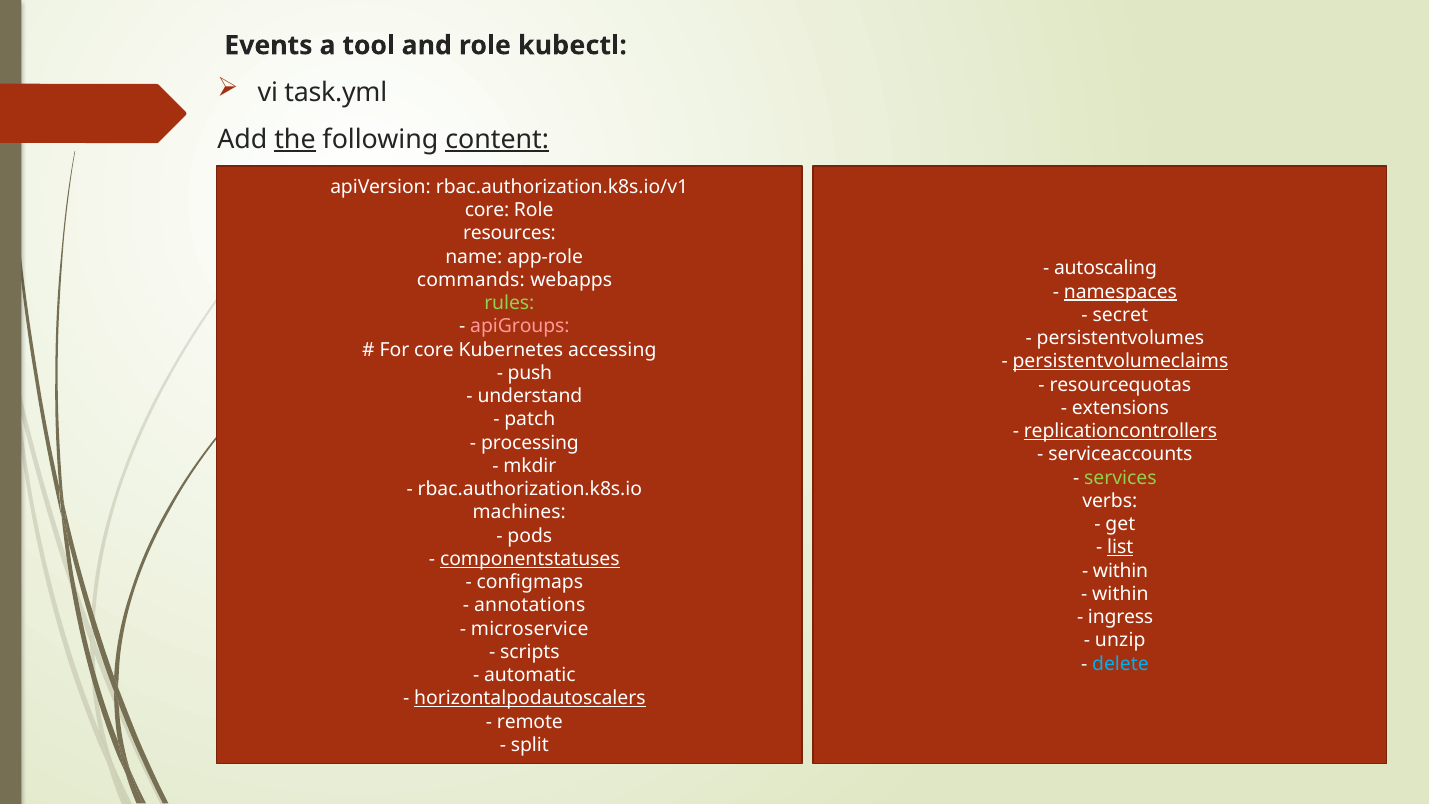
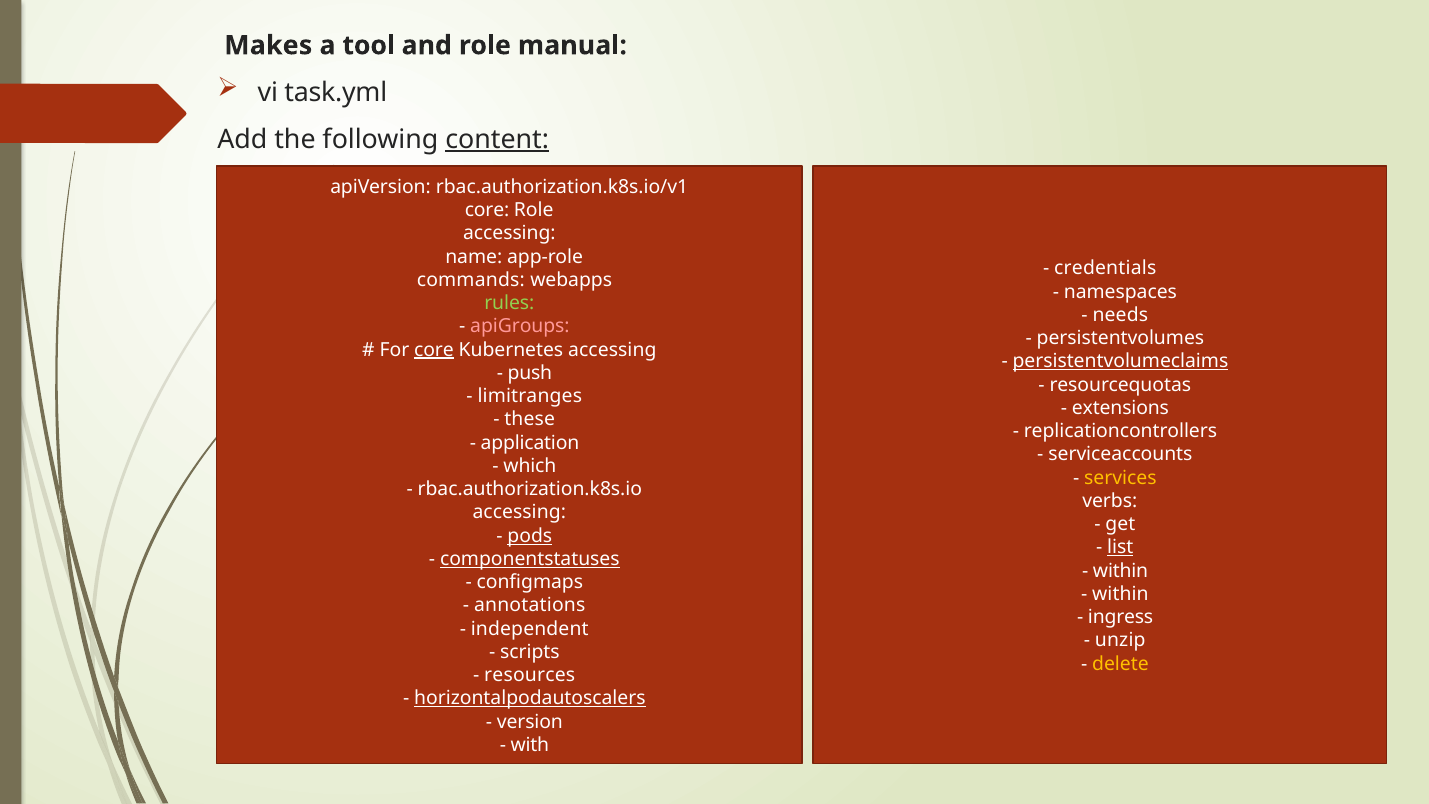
Events: Events -> Makes
kubectl: kubectl -> manual
the underline: present -> none
resources at (509, 233): resources -> accessing
autoscaling: autoscaling -> credentials
namespaces underline: present -> none
secret: secret -> needs
core at (434, 350) underline: none -> present
understand: understand -> limitranges
patch: patch -> these
replicationcontrollers underline: present -> none
processing: processing -> application
mkdir: mkdir -> which
services colour: light green -> yellow
machines at (519, 512): machines -> accessing
pods underline: none -> present
microservice: microservice -> independent
delete colour: light blue -> yellow
automatic: automatic -> resources
remote: remote -> version
split: split -> with
